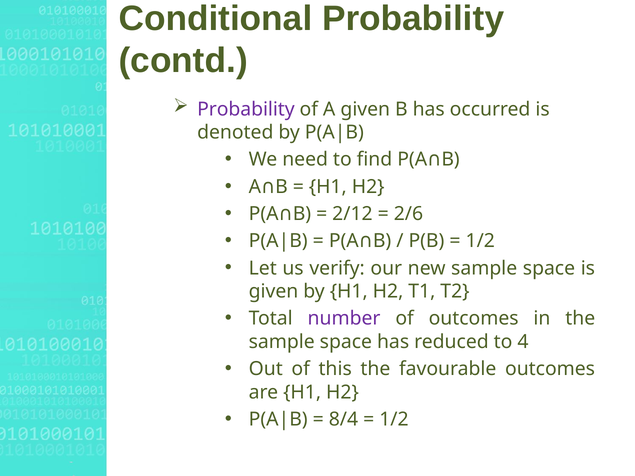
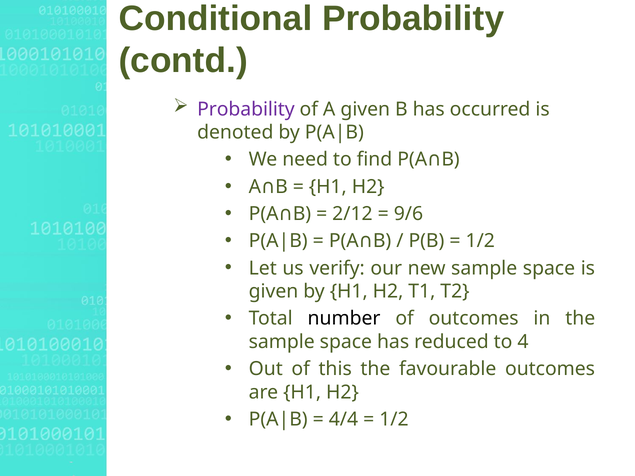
2/6: 2/6 -> 9/6
number colour: purple -> black
8/4: 8/4 -> 4/4
